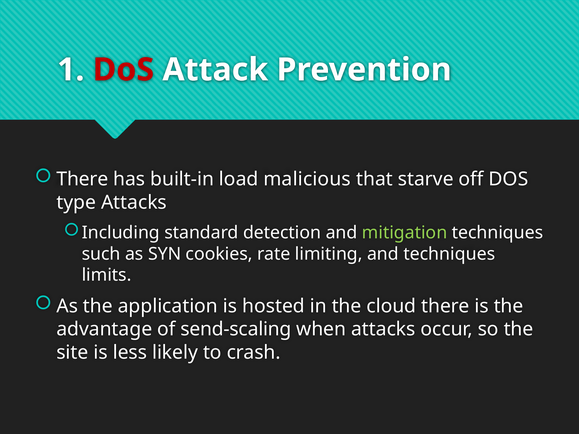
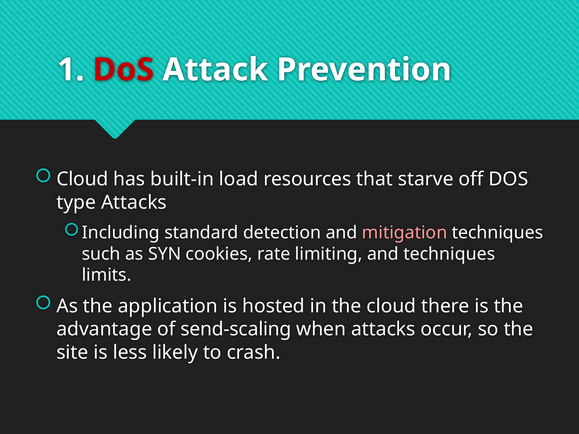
There at (82, 179): There -> Cloud
malicious: malicious -> resources
mitigation colour: light green -> pink
